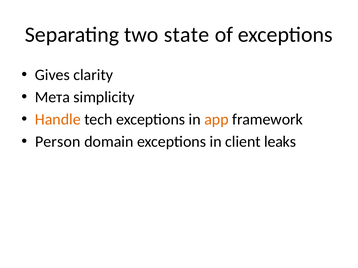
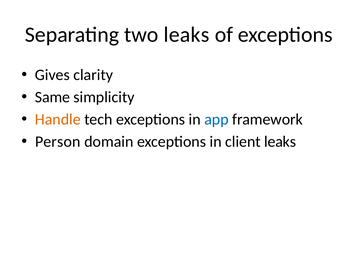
two state: state -> leaks
Мета: Мета -> Same
app colour: orange -> blue
